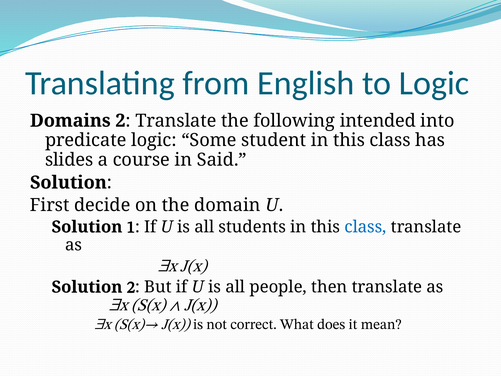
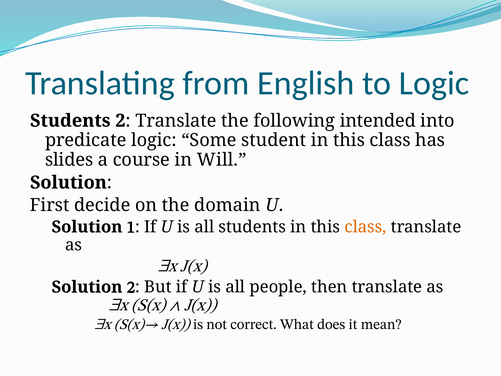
Domains at (70, 121): Domains -> Students
Said: Said -> Will
class at (365, 227) colour: blue -> orange
